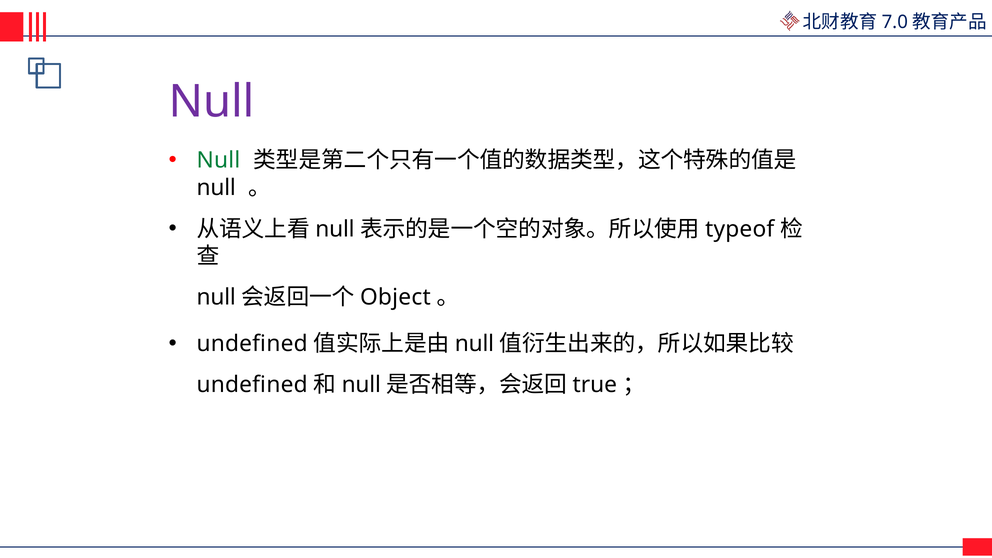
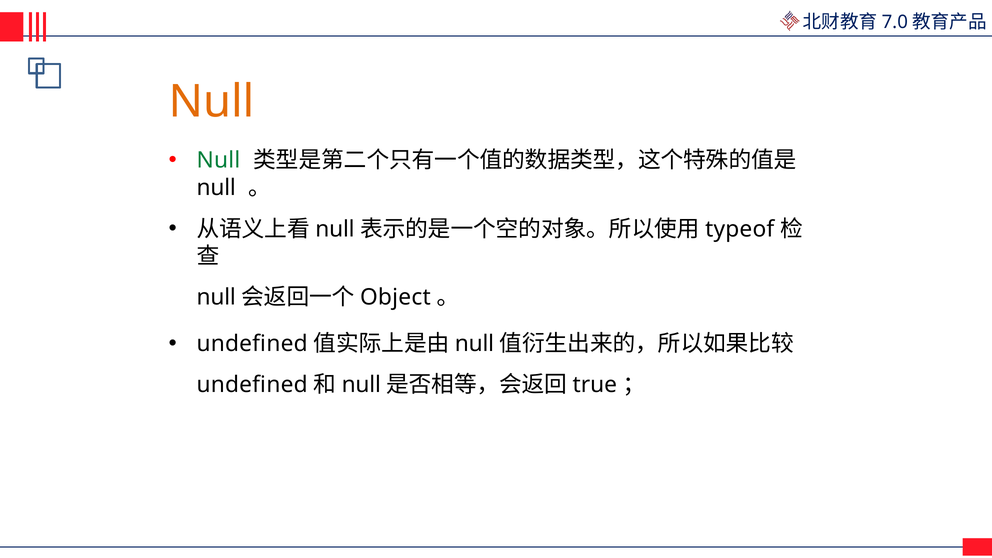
Null at (212, 102) colour: purple -> orange
